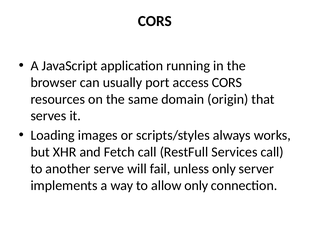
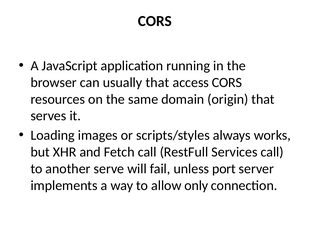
usually port: port -> that
unless only: only -> port
